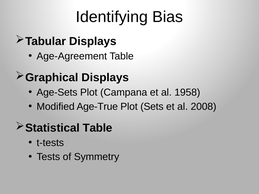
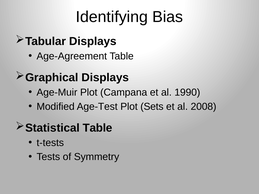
Age-Sets: Age-Sets -> Age-Muir
1958: 1958 -> 1990
Age-True: Age-True -> Age-Test
